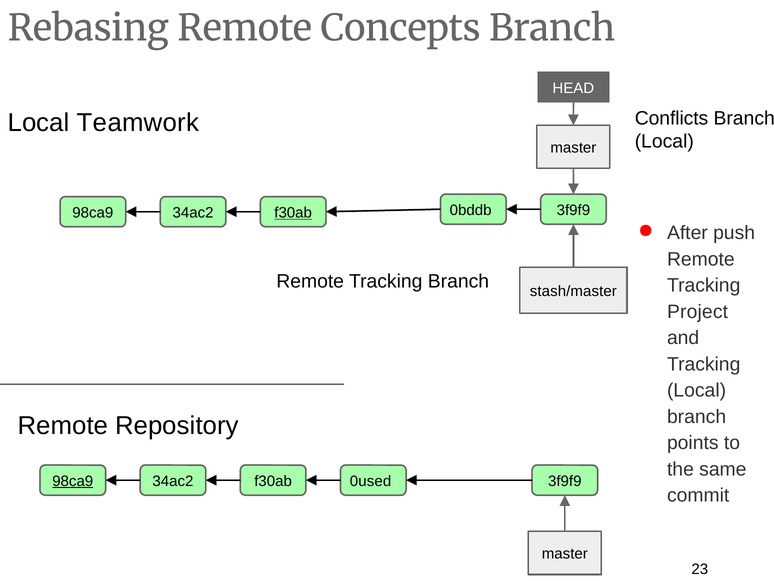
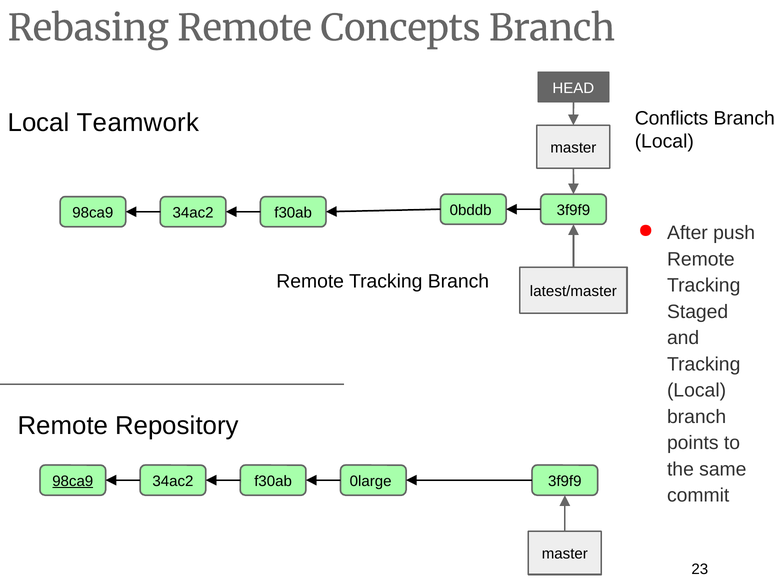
f30ab at (293, 213) underline: present -> none
stash/master: stash/master -> latest/master
Project: Project -> Staged
0used: 0used -> 0large
